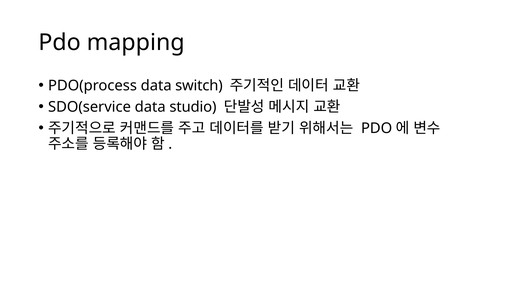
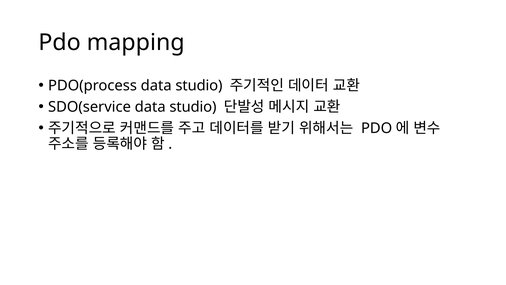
PDO(process data switch: switch -> studio
